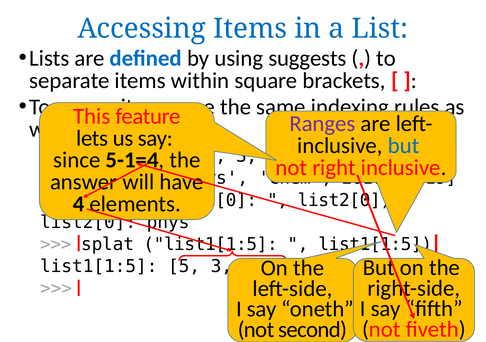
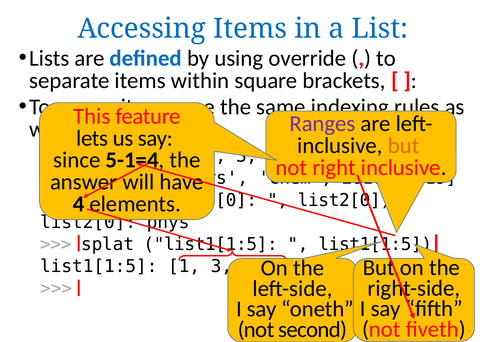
suggests: suggests -> override
but at (404, 146) colour: blue -> orange
list1[1:5 5: 5 -> 1
